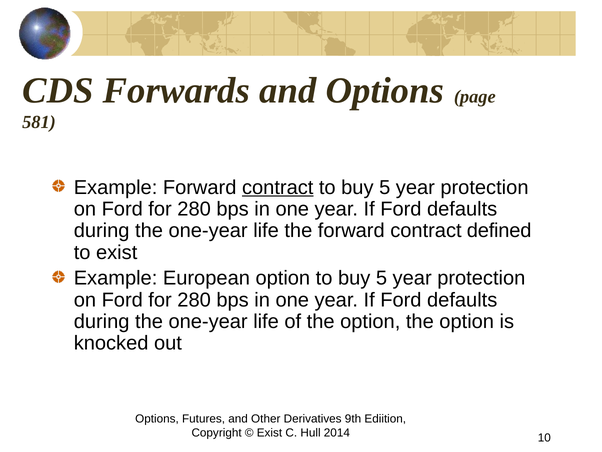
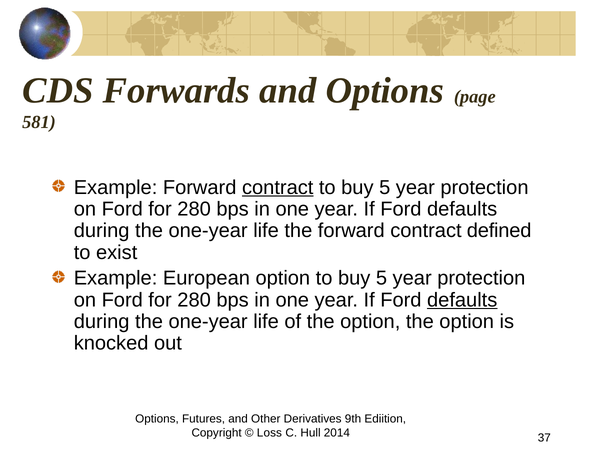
defaults at (462, 300) underline: none -> present
Exist at (269, 432): Exist -> Loss
10: 10 -> 37
